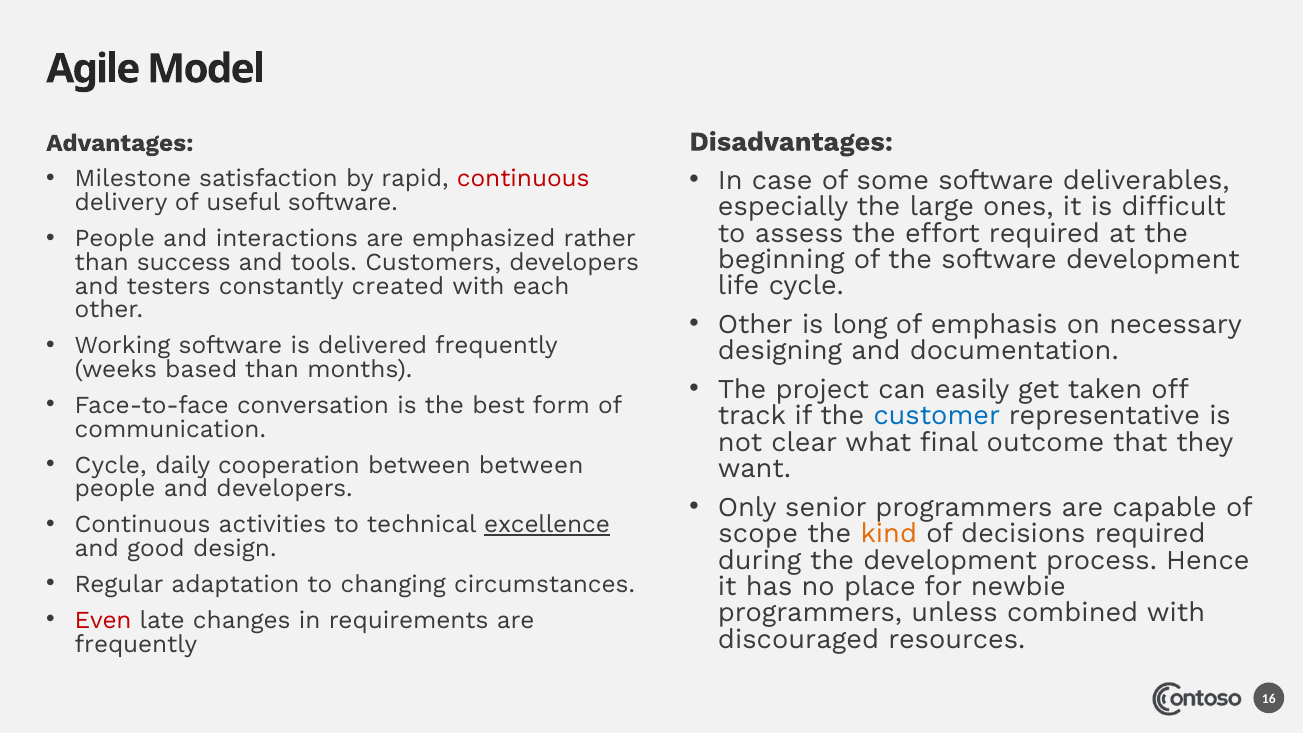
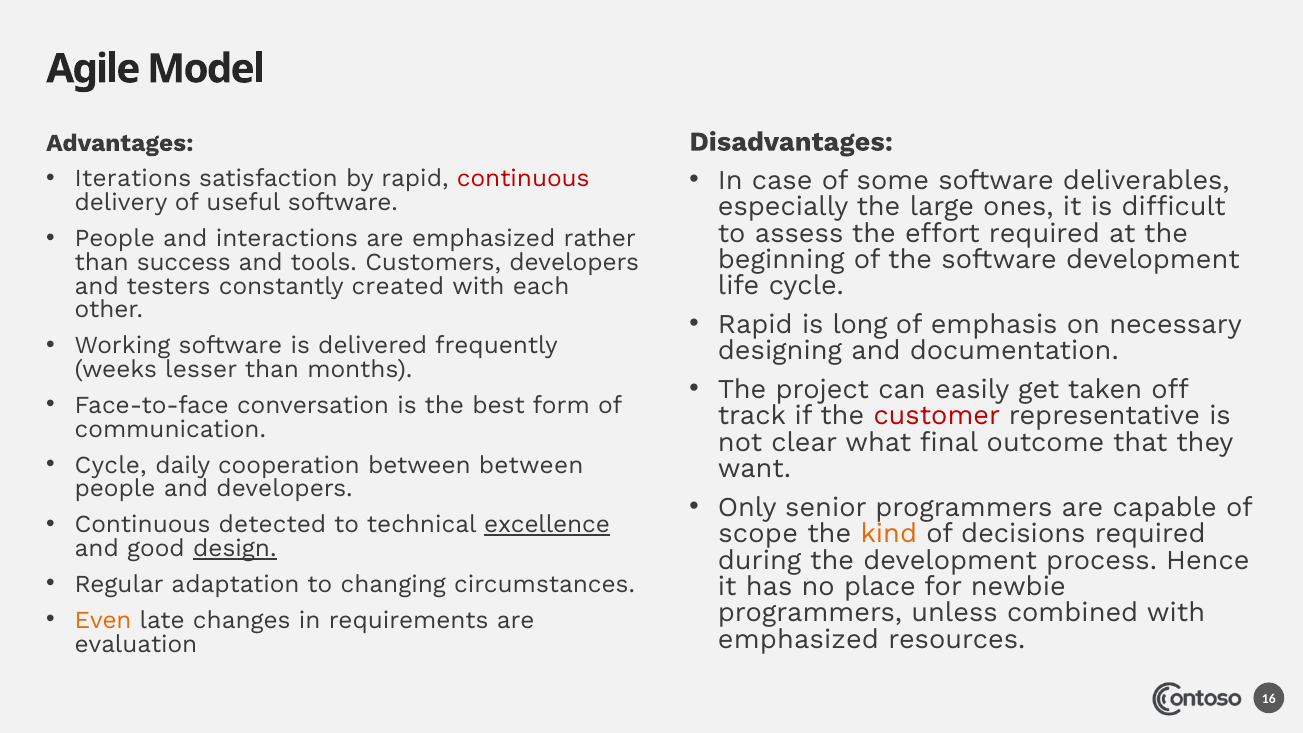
Milestone: Milestone -> Iterations
Other at (755, 324): Other -> Rapid
based: based -> lesser
customer colour: blue -> red
activities: activities -> detected
design underline: none -> present
Even colour: red -> orange
discouraged at (799, 639): discouraged -> emphasized
frequently at (136, 644): frequently -> evaluation
